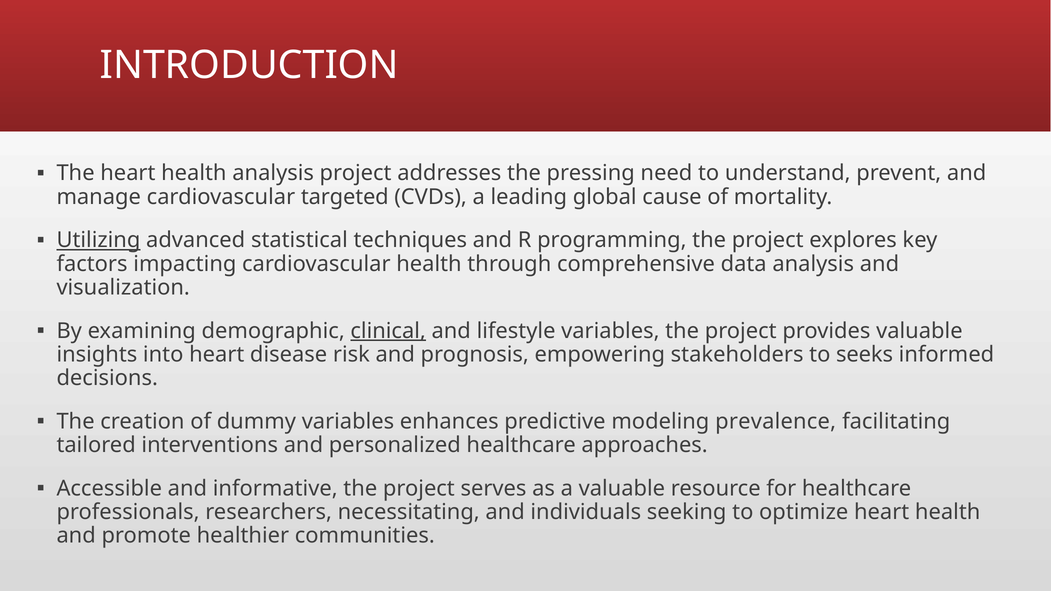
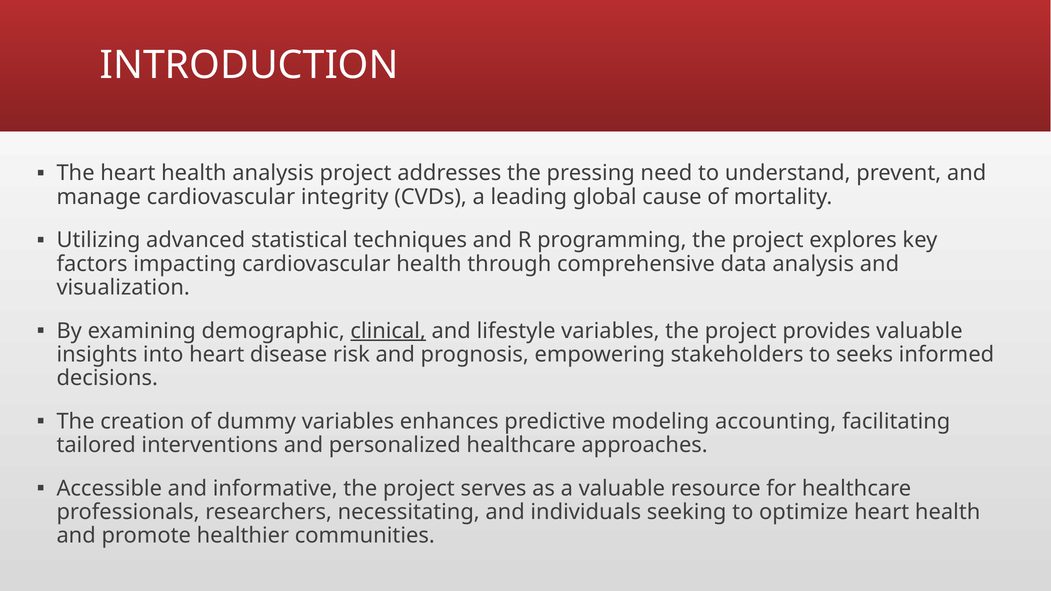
targeted: targeted -> integrity
Utilizing underline: present -> none
prevalence: prevalence -> accounting
